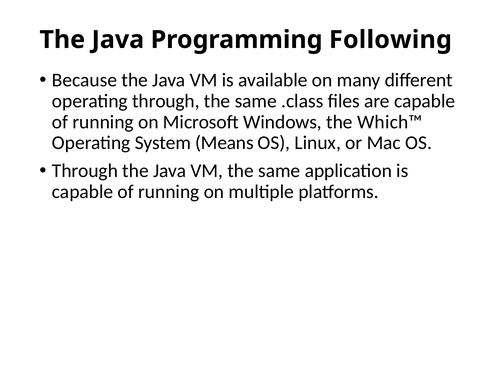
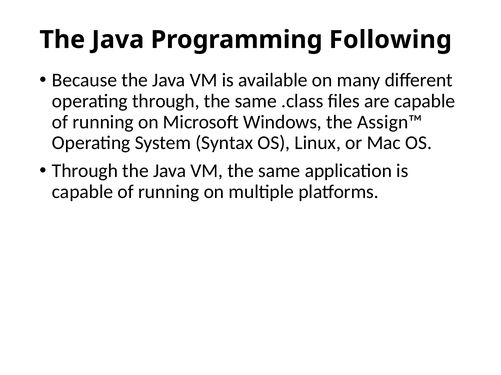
Which™: Which™ -> Assign™
Means: Means -> Syntax
